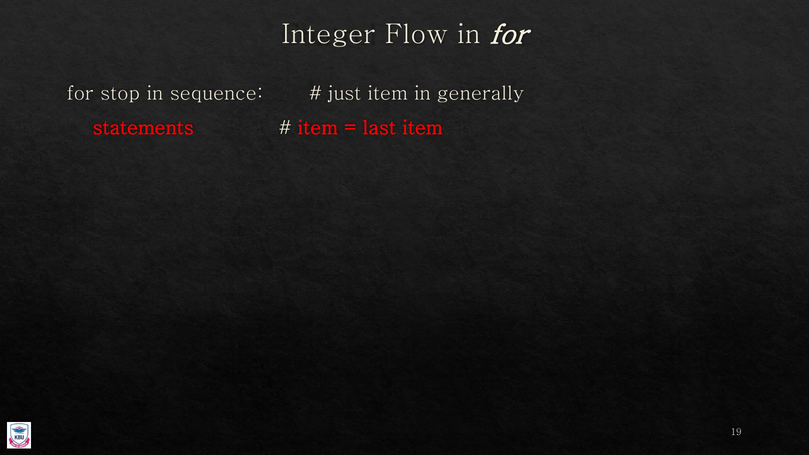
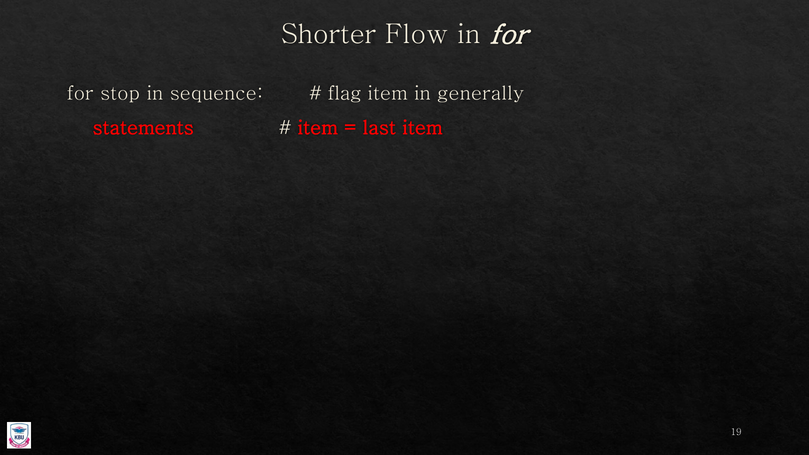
Integer: Integer -> Shorter
just: just -> flag
